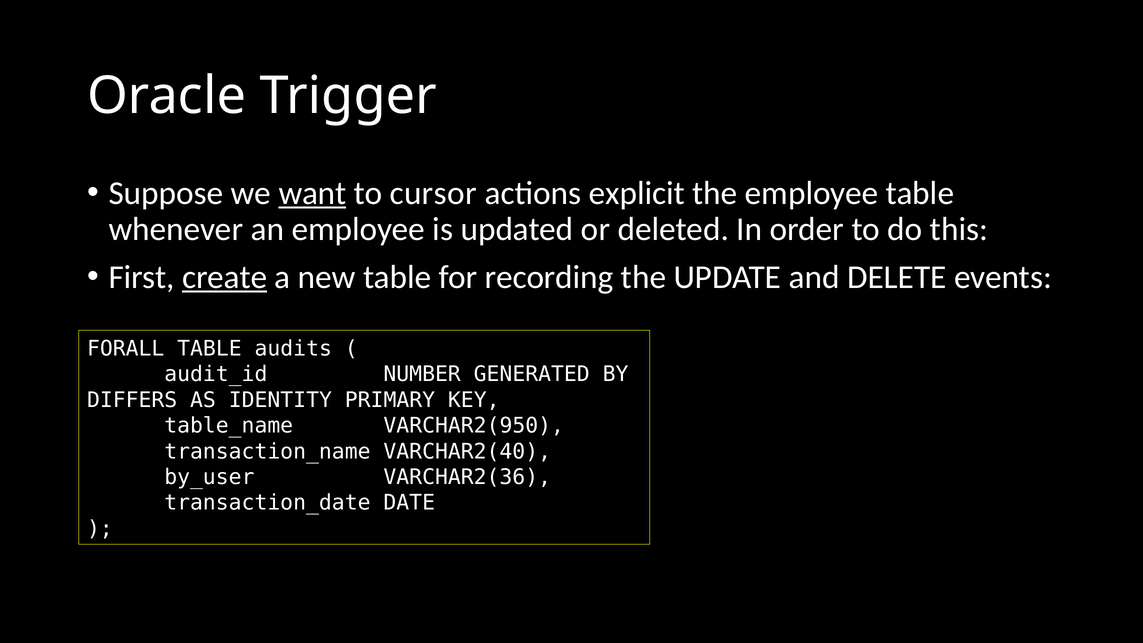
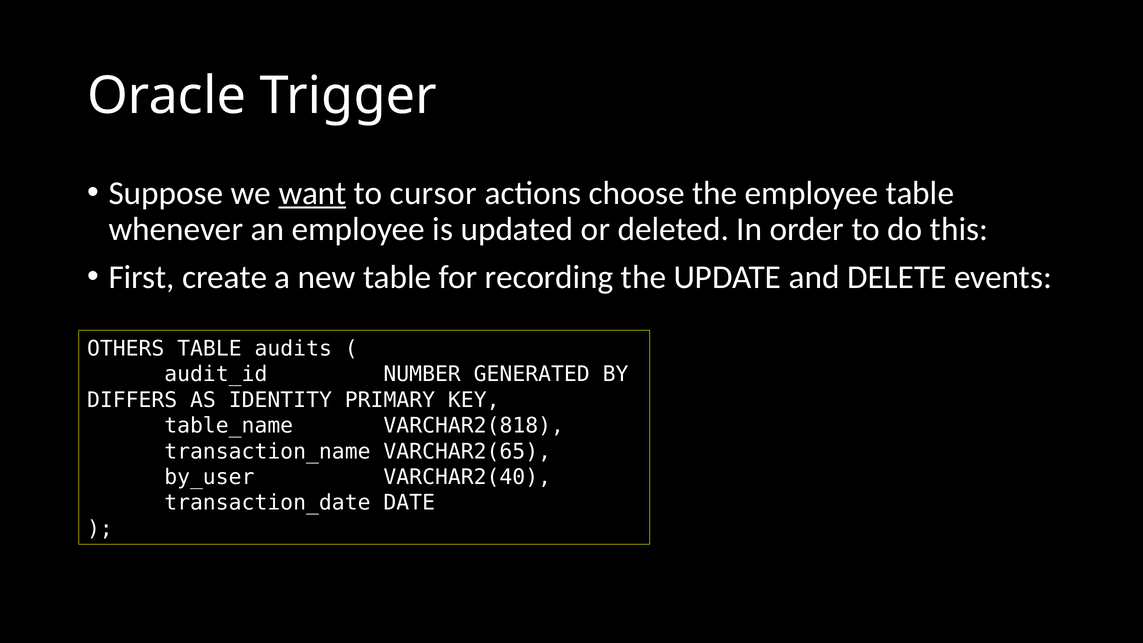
explicit: explicit -> choose
create underline: present -> none
FORALL: FORALL -> OTHERS
VARCHAR2(950: VARCHAR2(950 -> VARCHAR2(818
VARCHAR2(40: VARCHAR2(40 -> VARCHAR2(65
VARCHAR2(36: VARCHAR2(36 -> VARCHAR2(40
